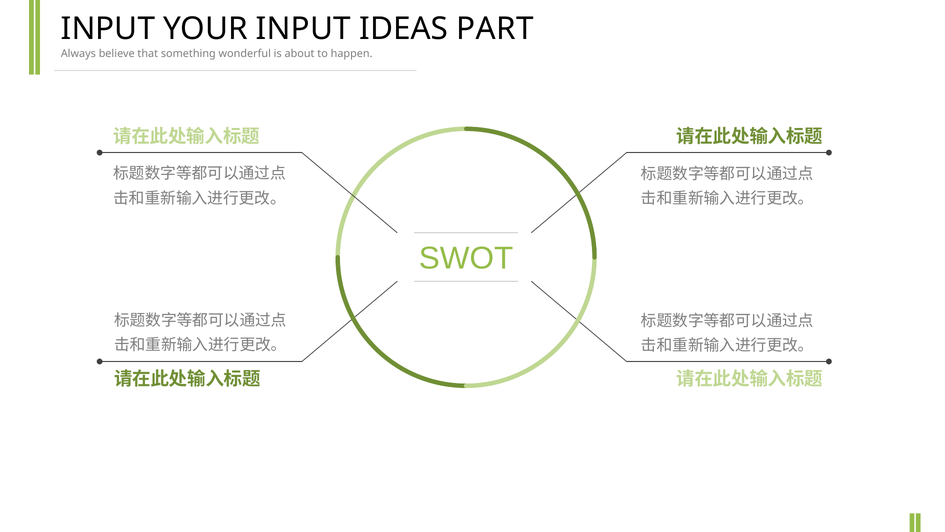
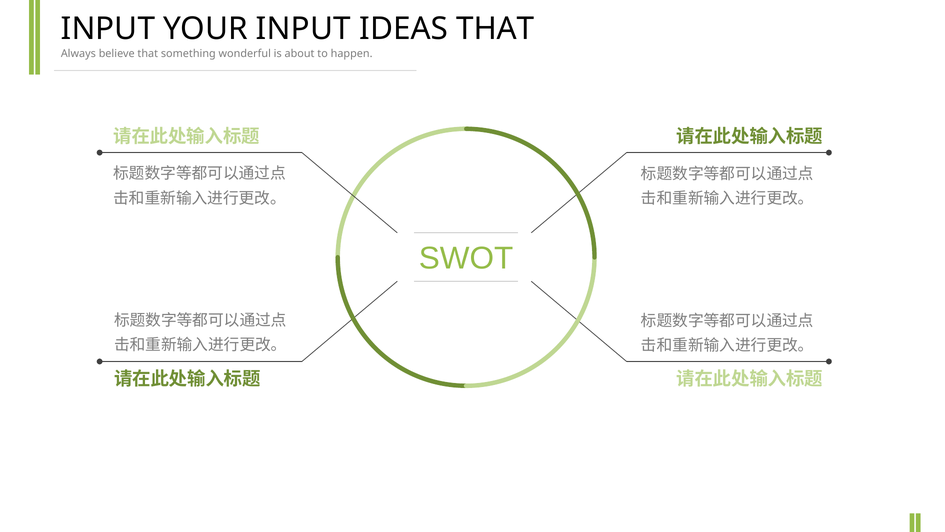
IDEAS PART: PART -> THAT
